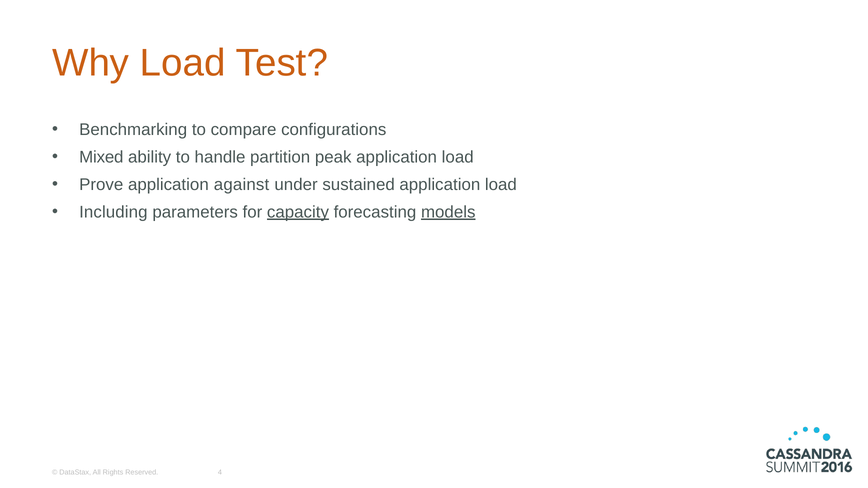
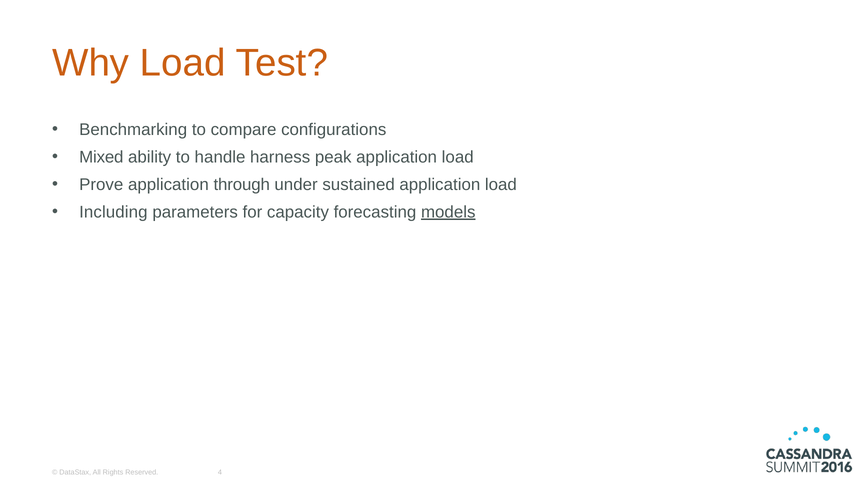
partition: partition -> harness
against: against -> through
capacity underline: present -> none
